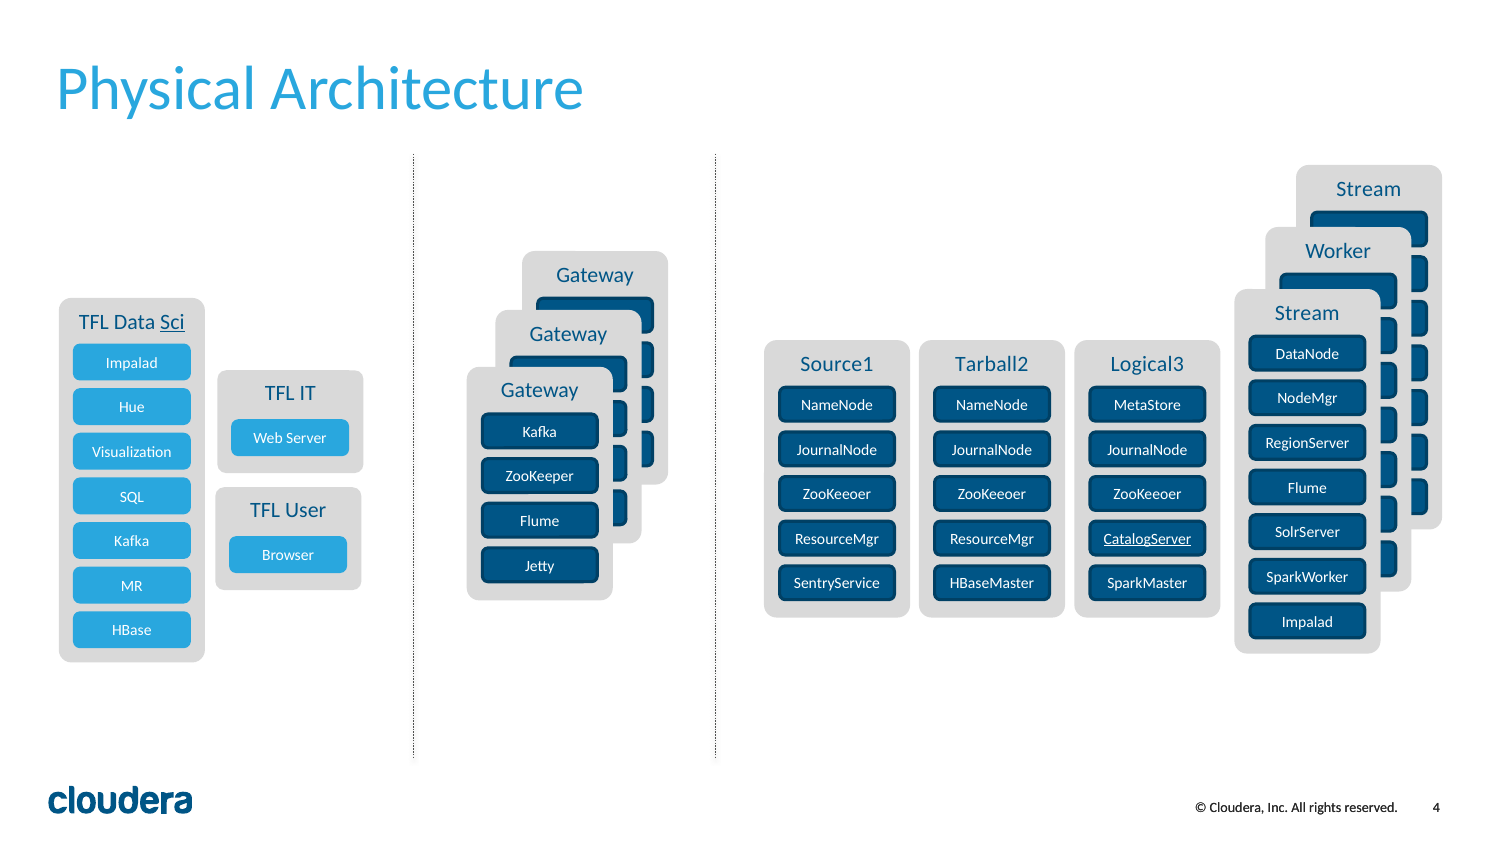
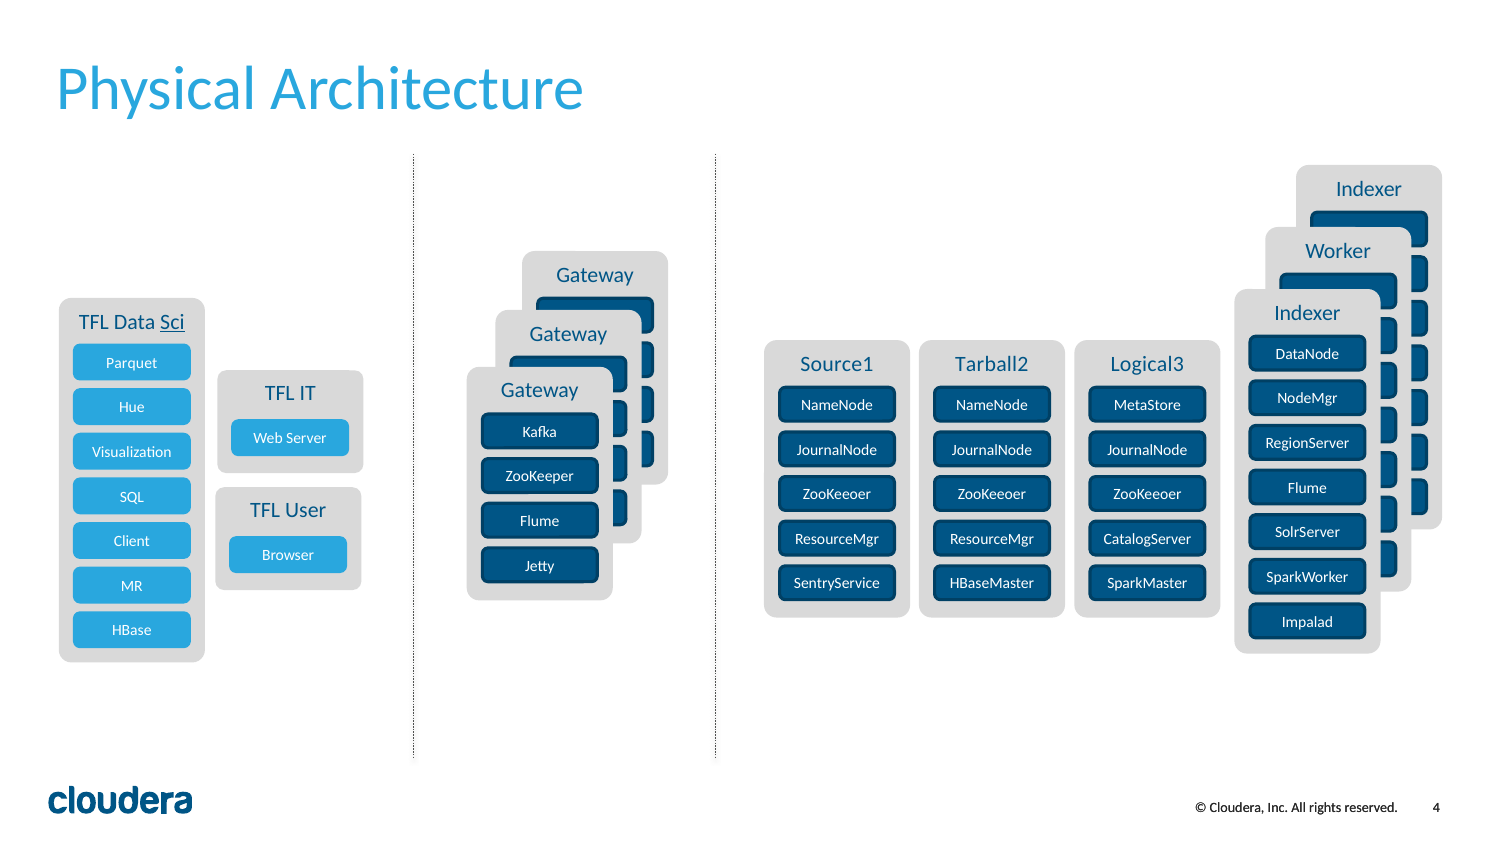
Stream at (1369, 189): Stream -> Indexer
Stream at (1307, 313): Stream -> Indexer
Impalad at (132, 363): Impalad -> Parquet
CatalogServer underline: present -> none
Kafka at (132, 542): Kafka -> Client
